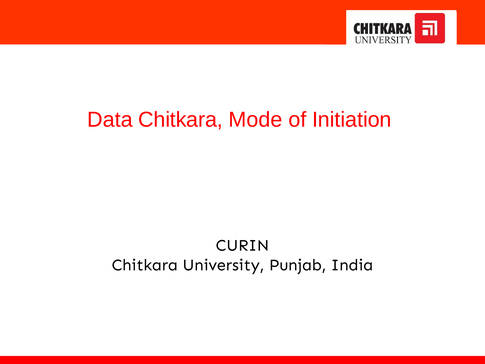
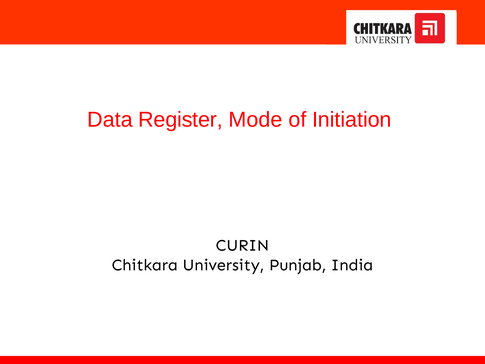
Data Chitkara: Chitkara -> Register
